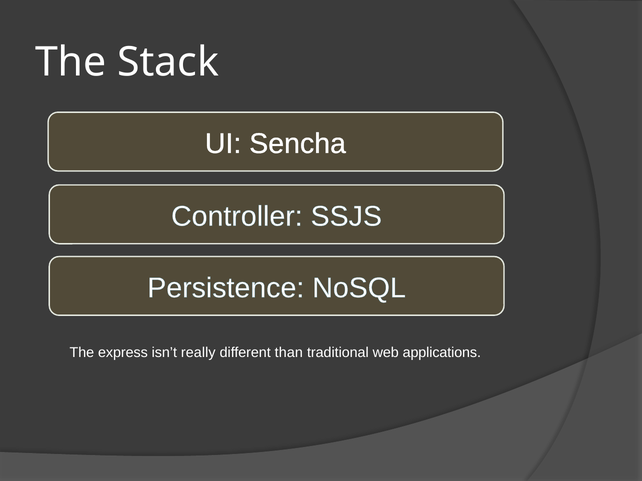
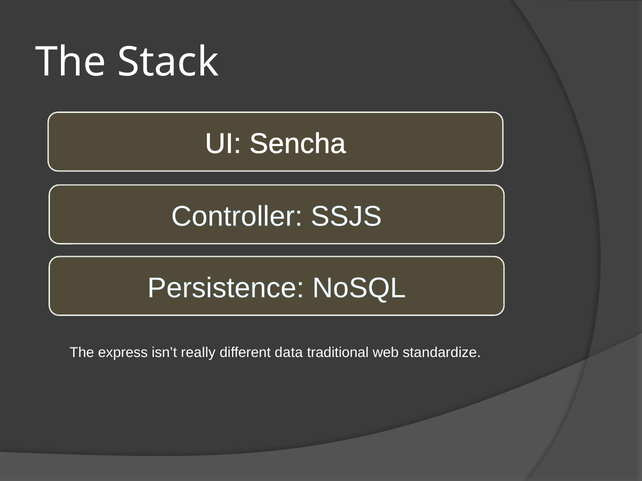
than: than -> data
applications: applications -> standardize
